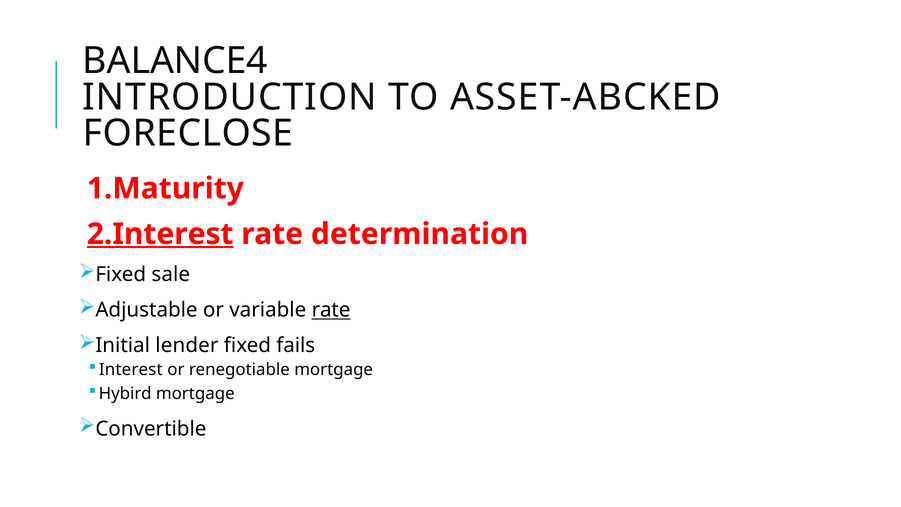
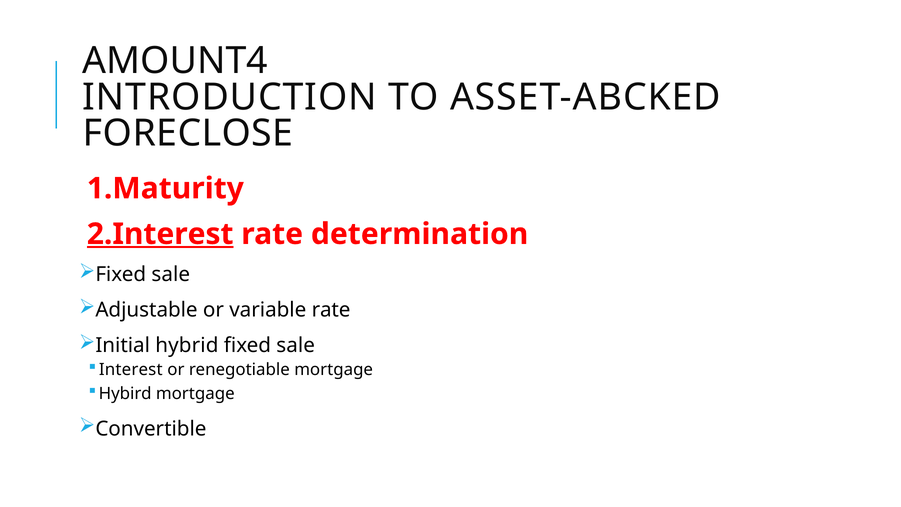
BALANCE4: BALANCE4 -> AMOUNT4
rate at (331, 310) underline: present -> none
lender: lender -> hybrid
fails at (296, 345): fails -> sale
